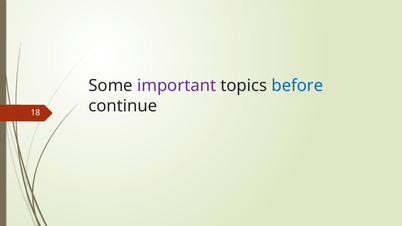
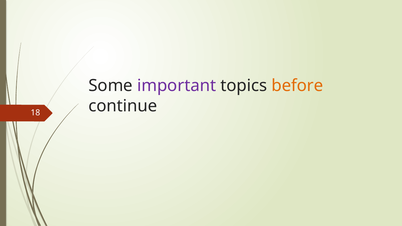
before colour: blue -> orange
